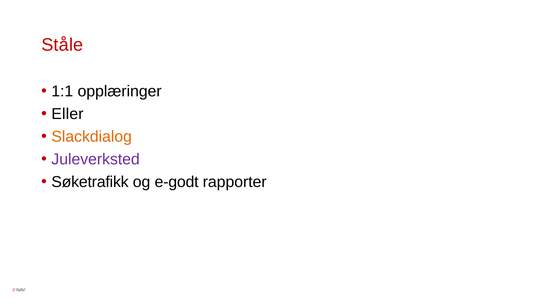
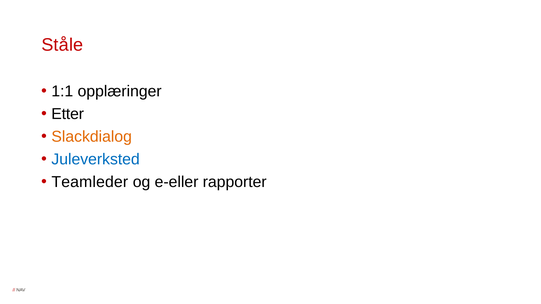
Eller: Eller -> Etter
Juleverksted colour: purple -> blue
Søketrafikk: Søketrafikk -> Teamleder
e-godt: e-godt -> e-eller
